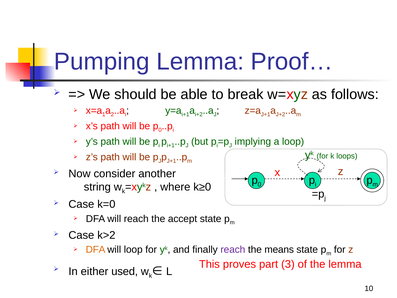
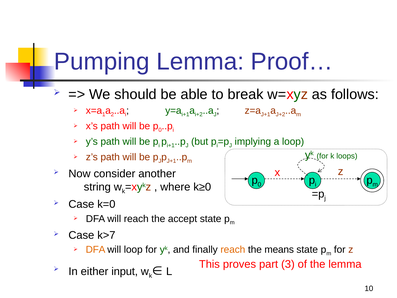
k>2: k>2 -> k>7
reach at (233, 250) colour: purple -> orange
used: used -> input
